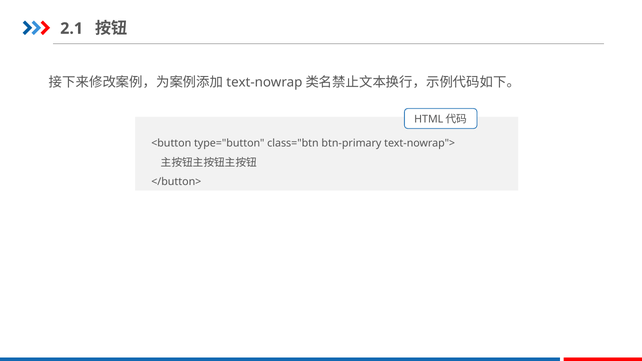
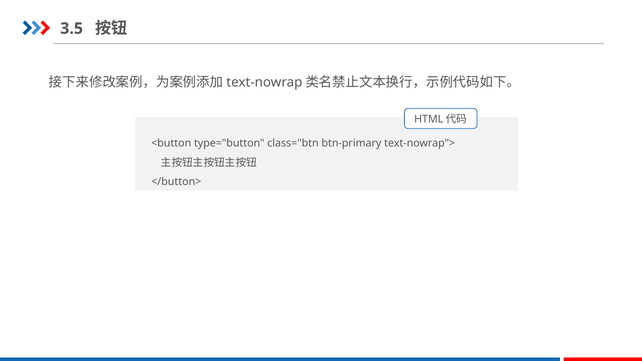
2.1: 2.1 -> 3.5
